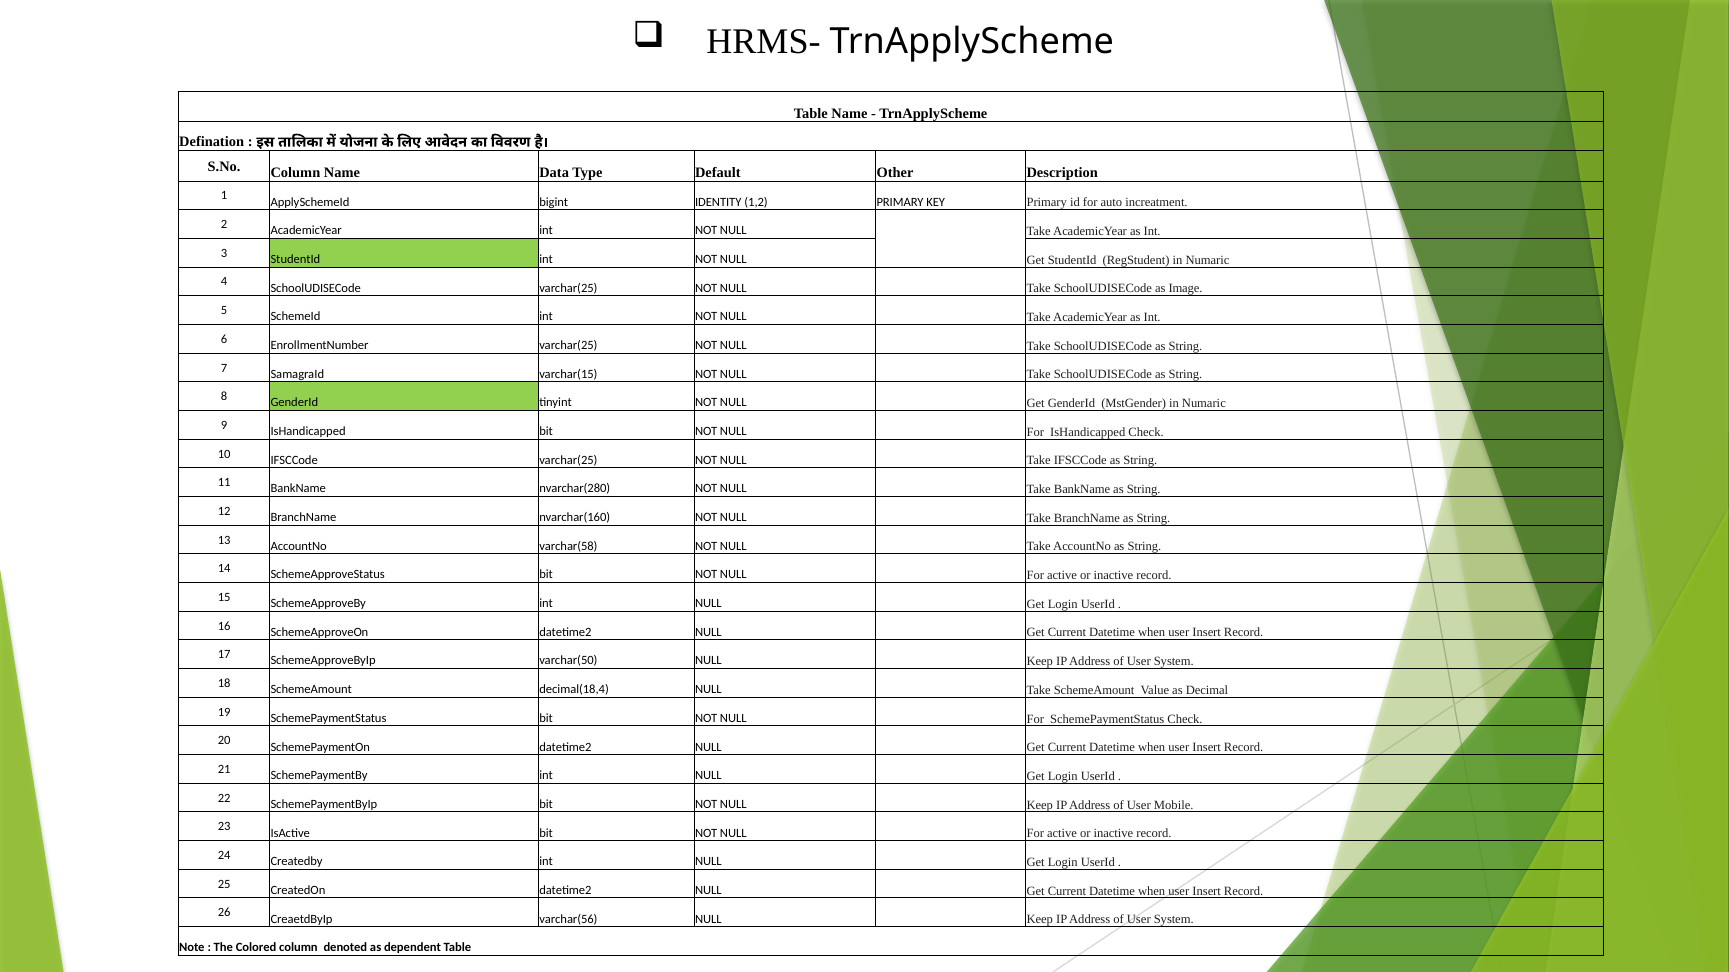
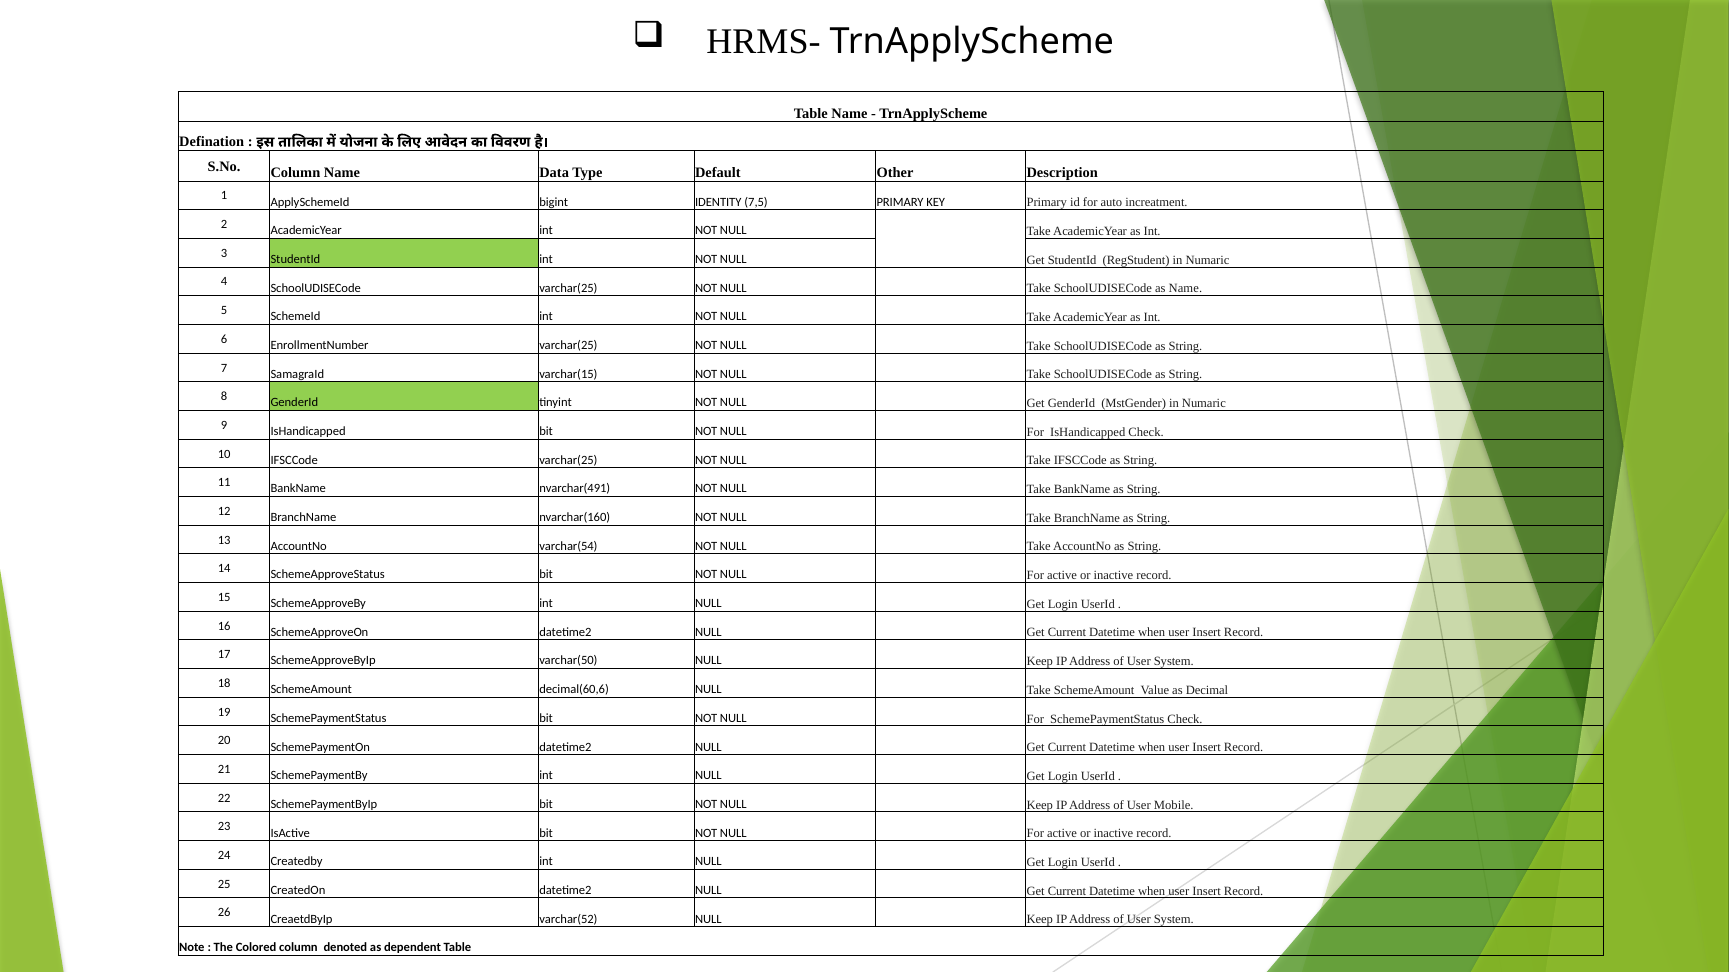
1,2: 1,2 -> 7,5
as Image: Image -> Name
nvarchar(280: nvarchar(280 -> nvarchar(491
varchar(58: varchar(58 -> varchar(54
decimal(18,4: decimal(18,4 -> decimal(60,6
varchar(56: varchar(56 -> varchar(52
